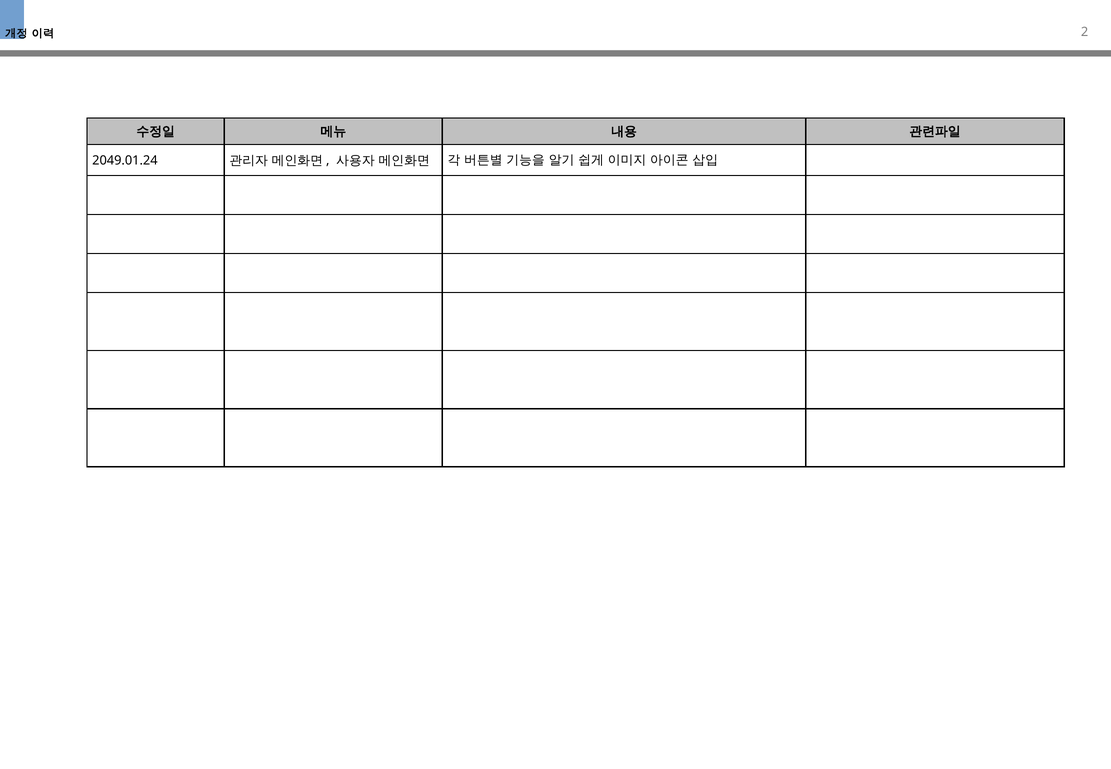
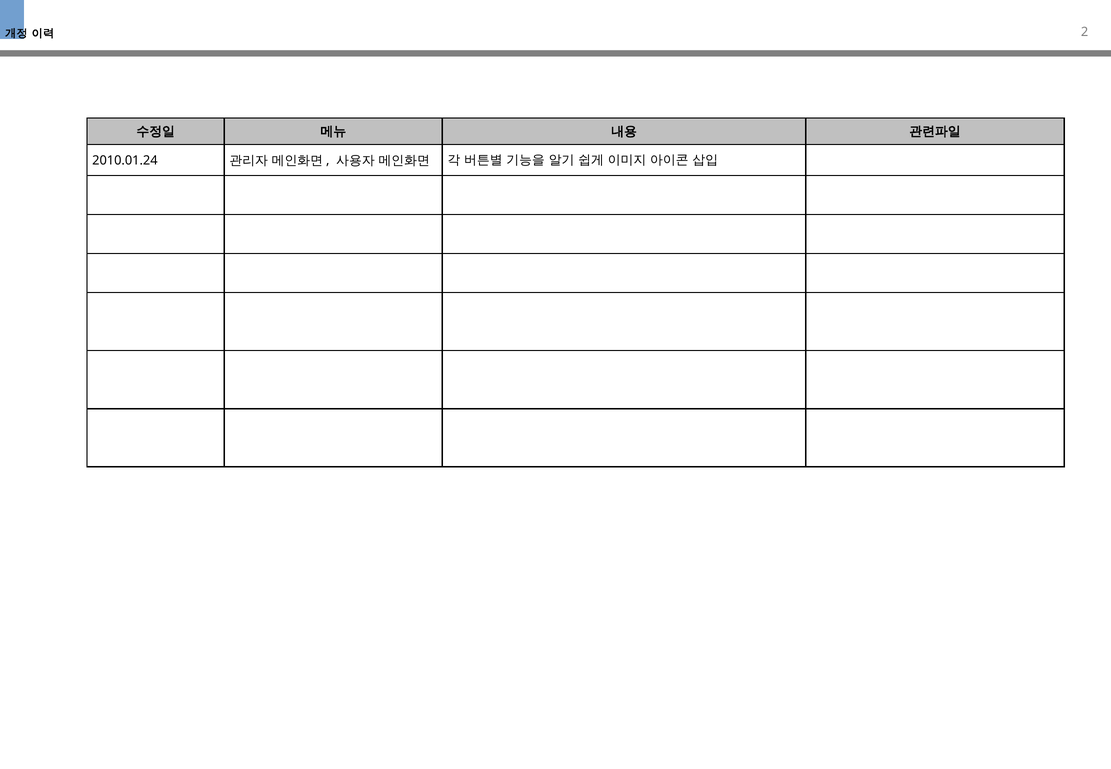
2049.01.24: 2049.01.24 -> 2010.01.24
